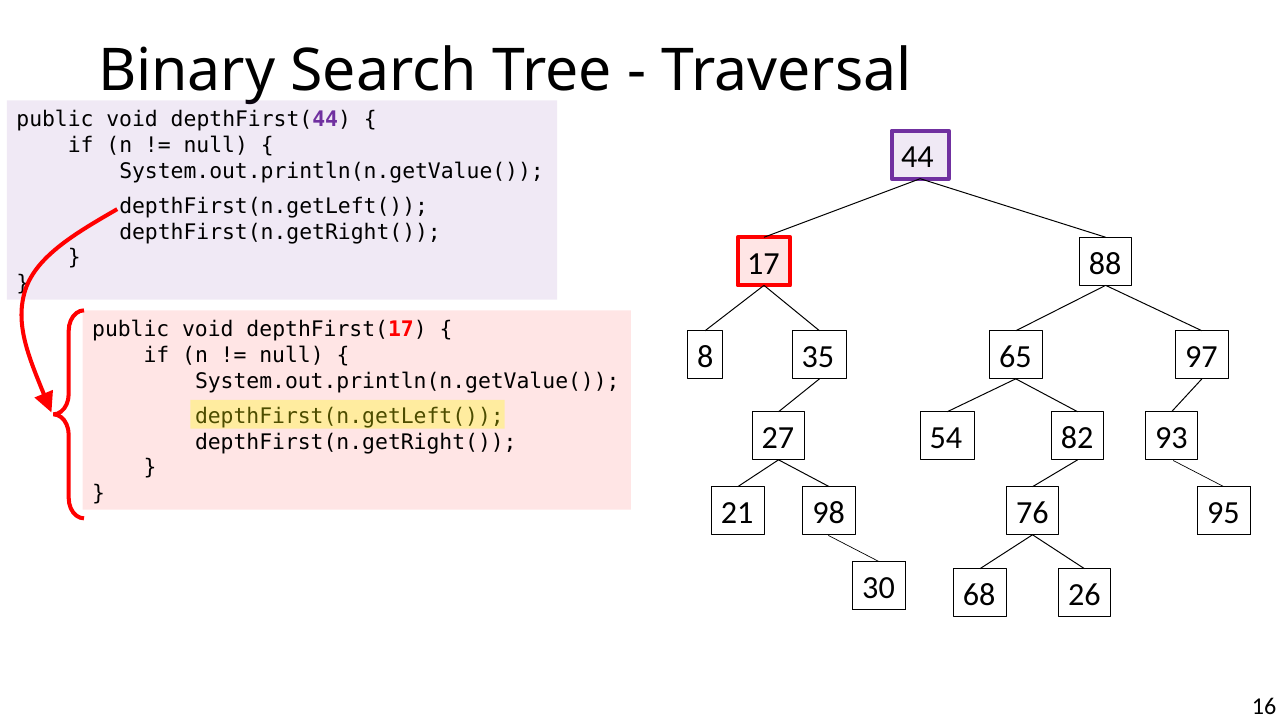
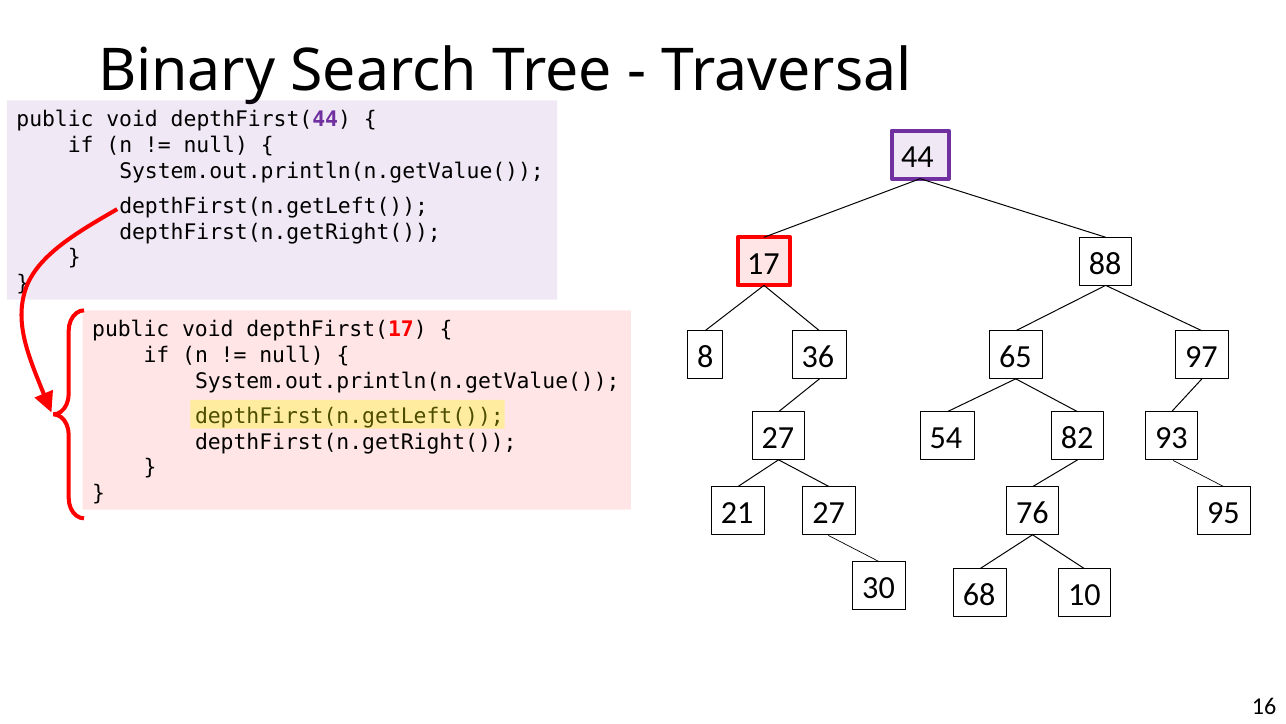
35: 35 -> 36
21 98: 98 -> 27
26: 26 -> 10
